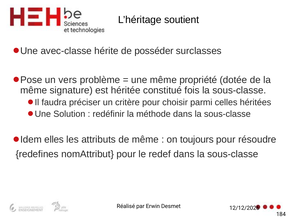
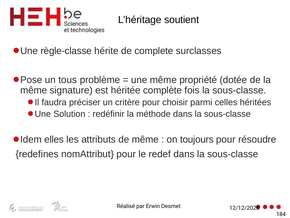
avec-classe: avec-classe -> règle-classe
posséder: posséder -> complete
vers: vers -> tous
constitué: constitué -> complète
